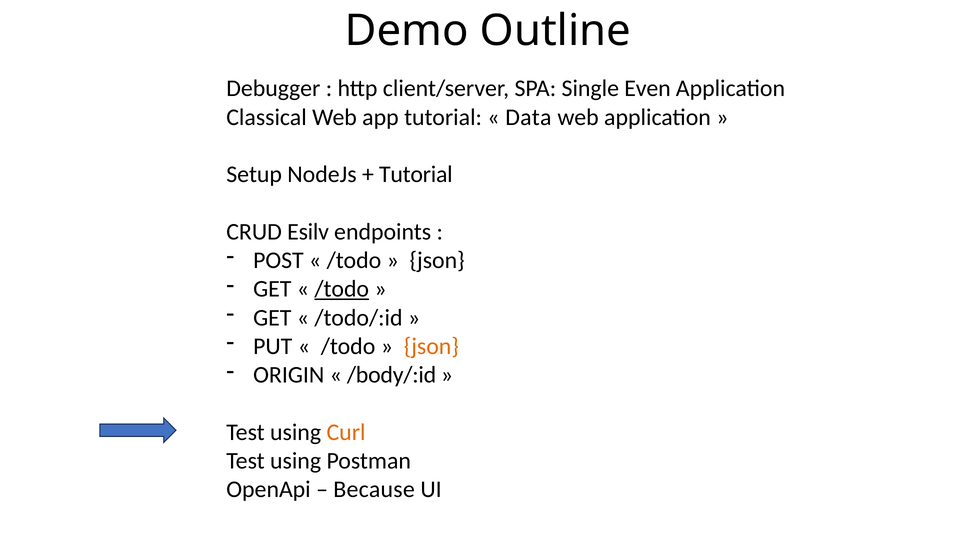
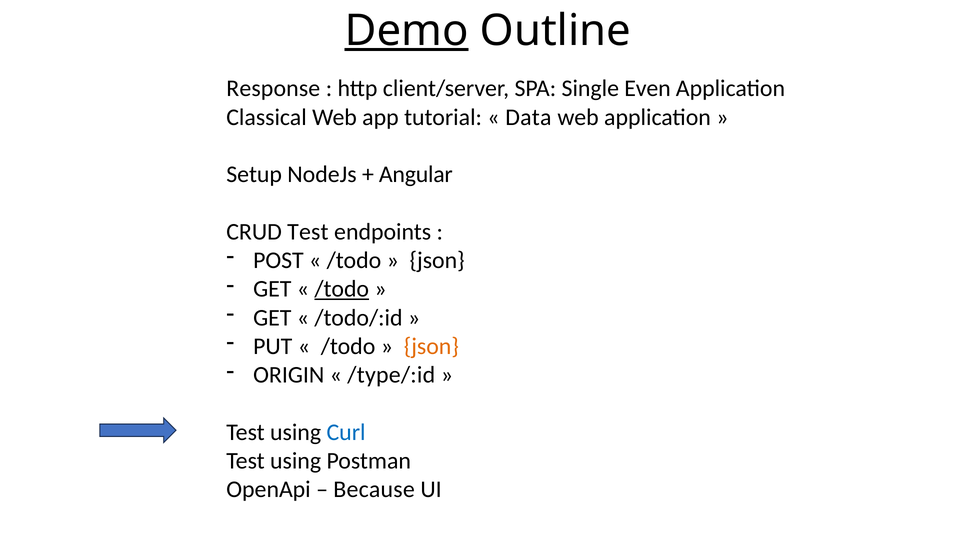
Demo underline: none -> present
Debugger: Debugger -> Response
Tutorial at (416, 174): Tutorial -> Angular
CRUD Esilv: Esilv -> Test
/body/:id: /body/:id -> /type/:id
Curl colour: orange -> blue
